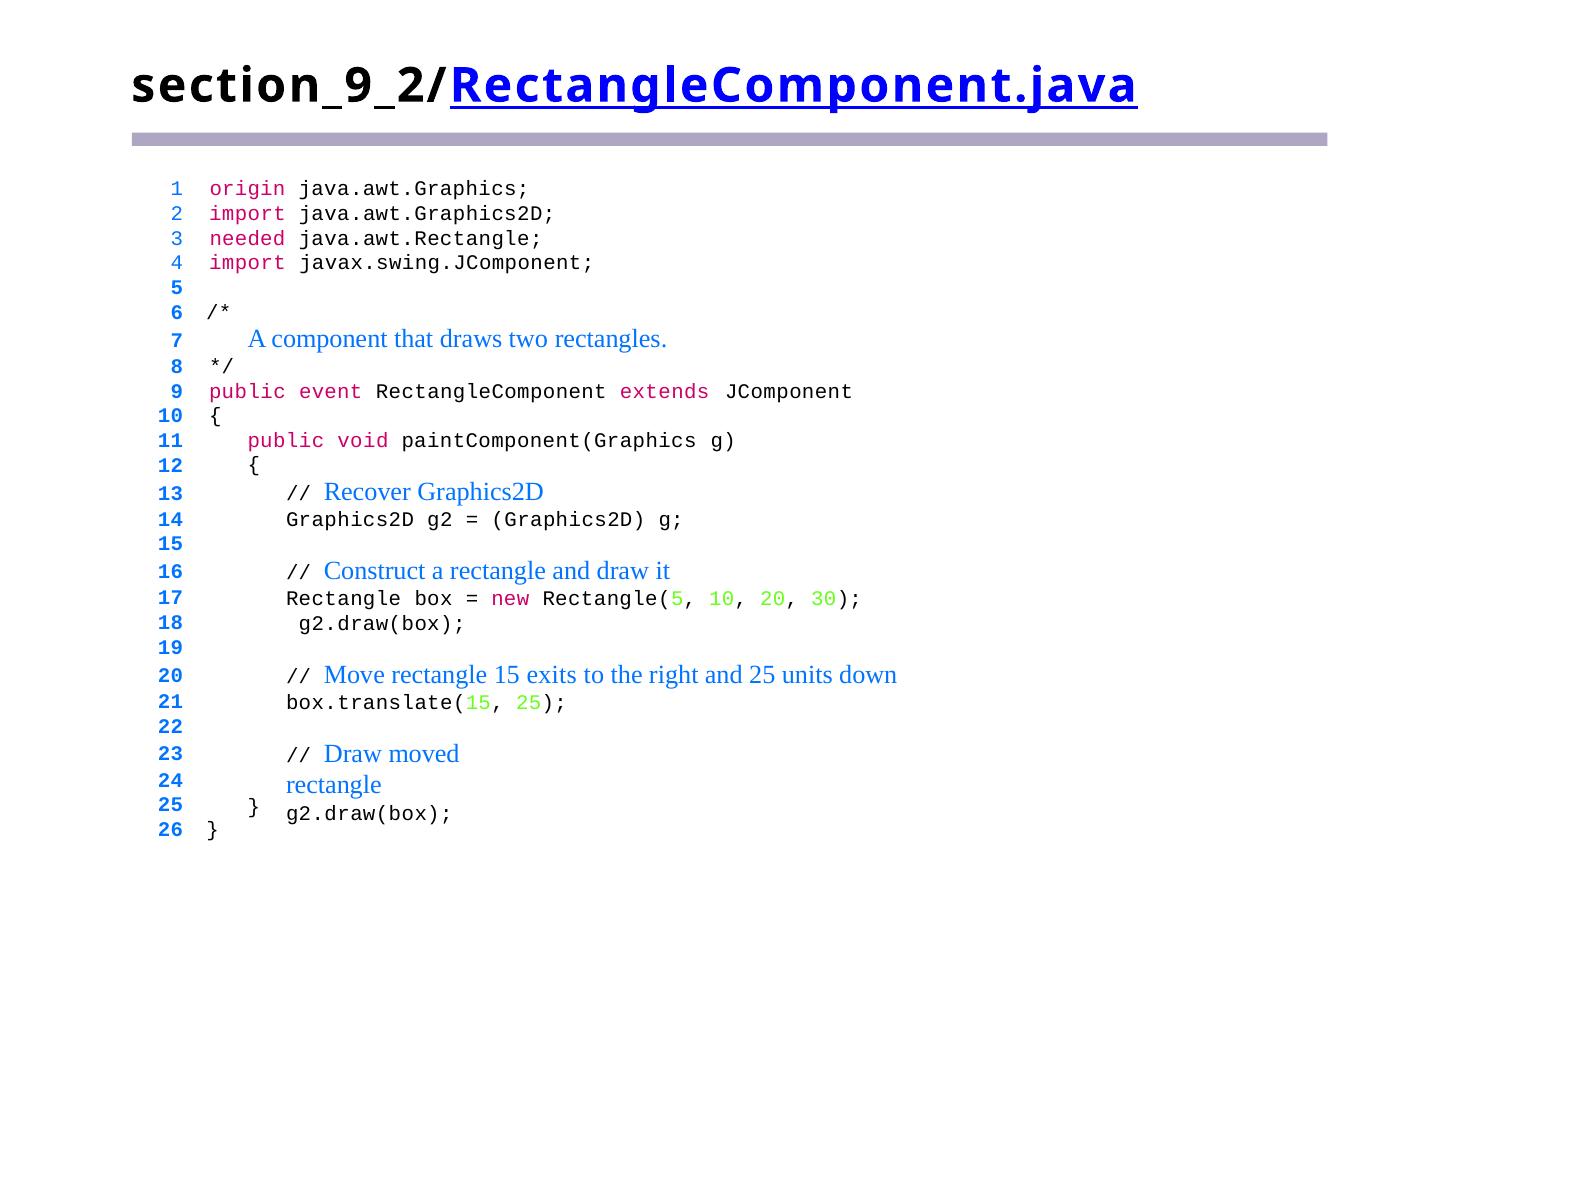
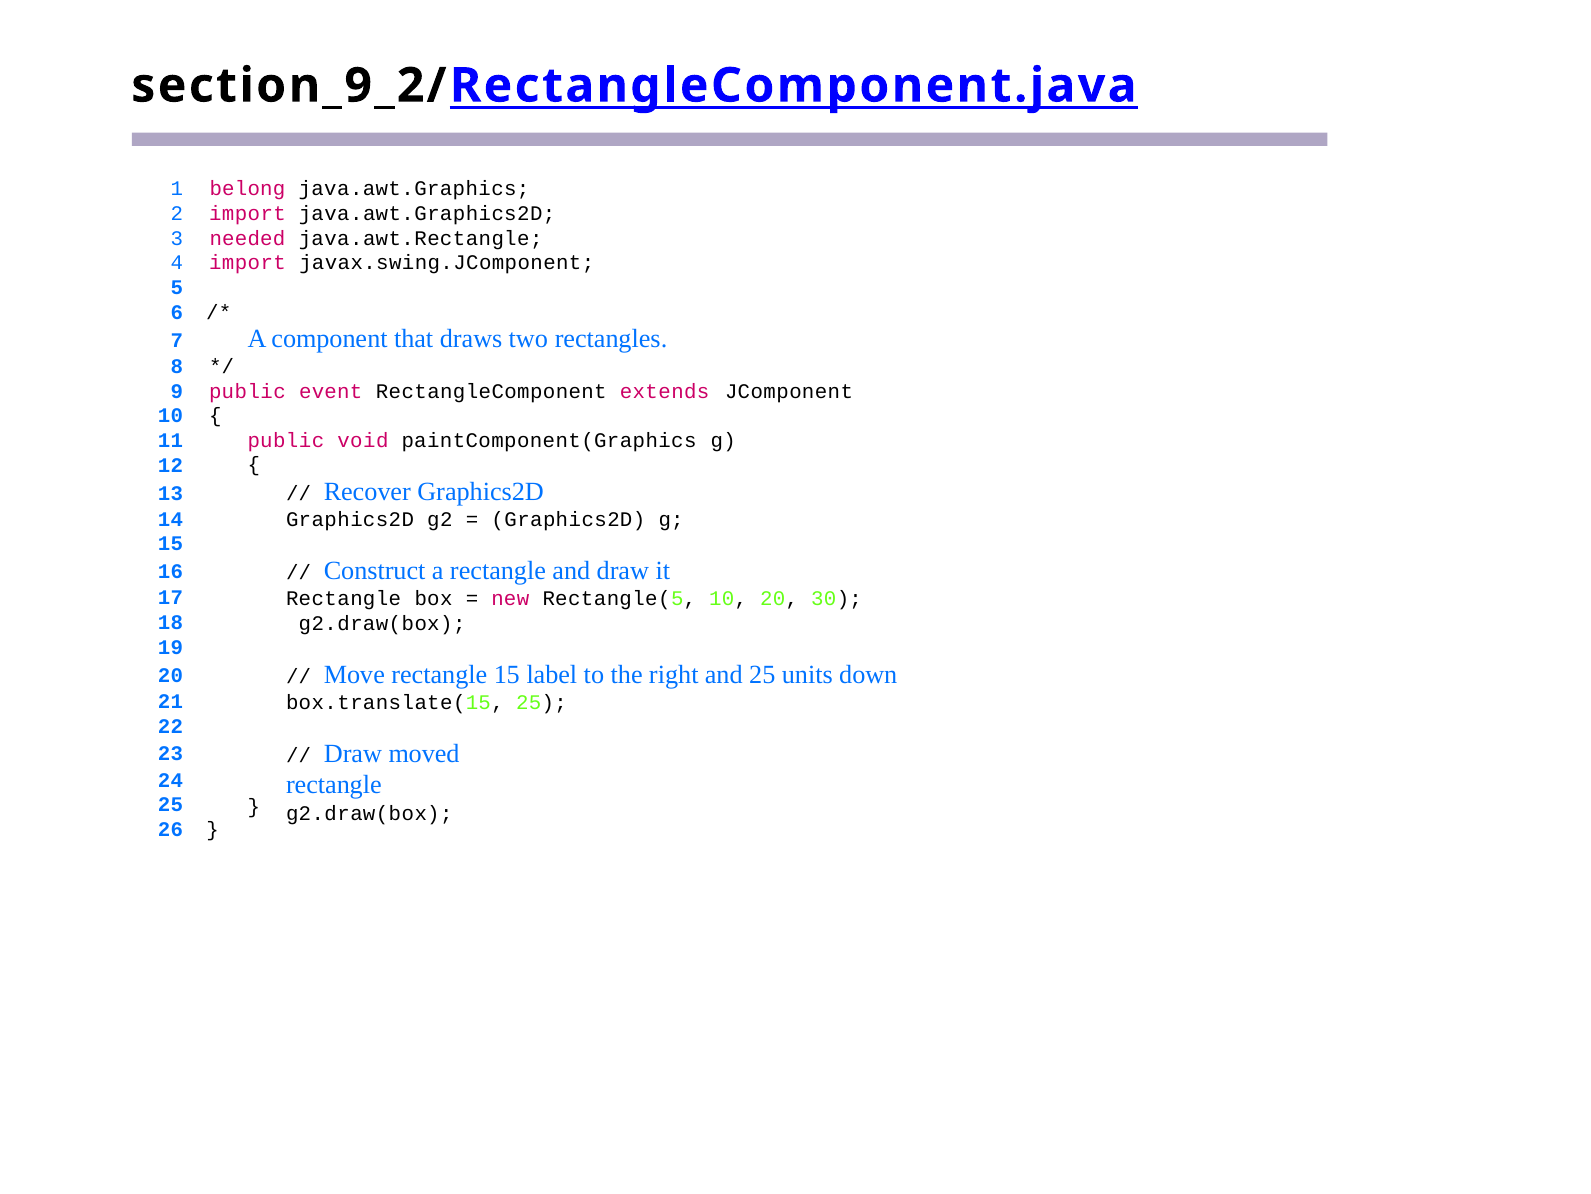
origin: origin -> belong
exits: exits -> label
